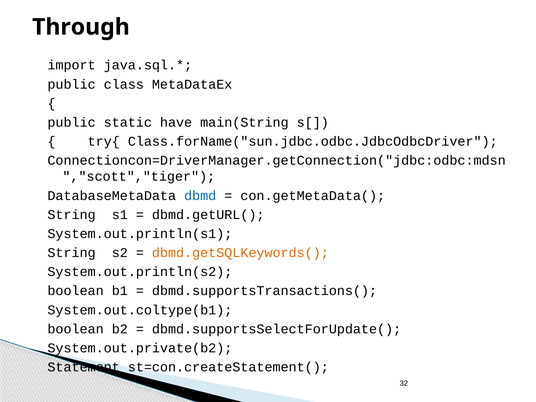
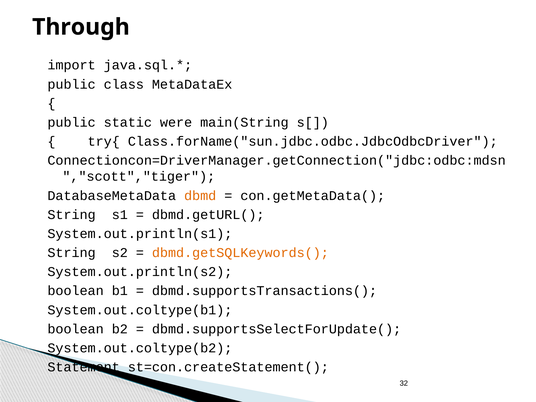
have: have -> were
dbmd colour: blue -> orange
System.out.private(b2: System.out.private(b2 -> System.out.coltype(b2
